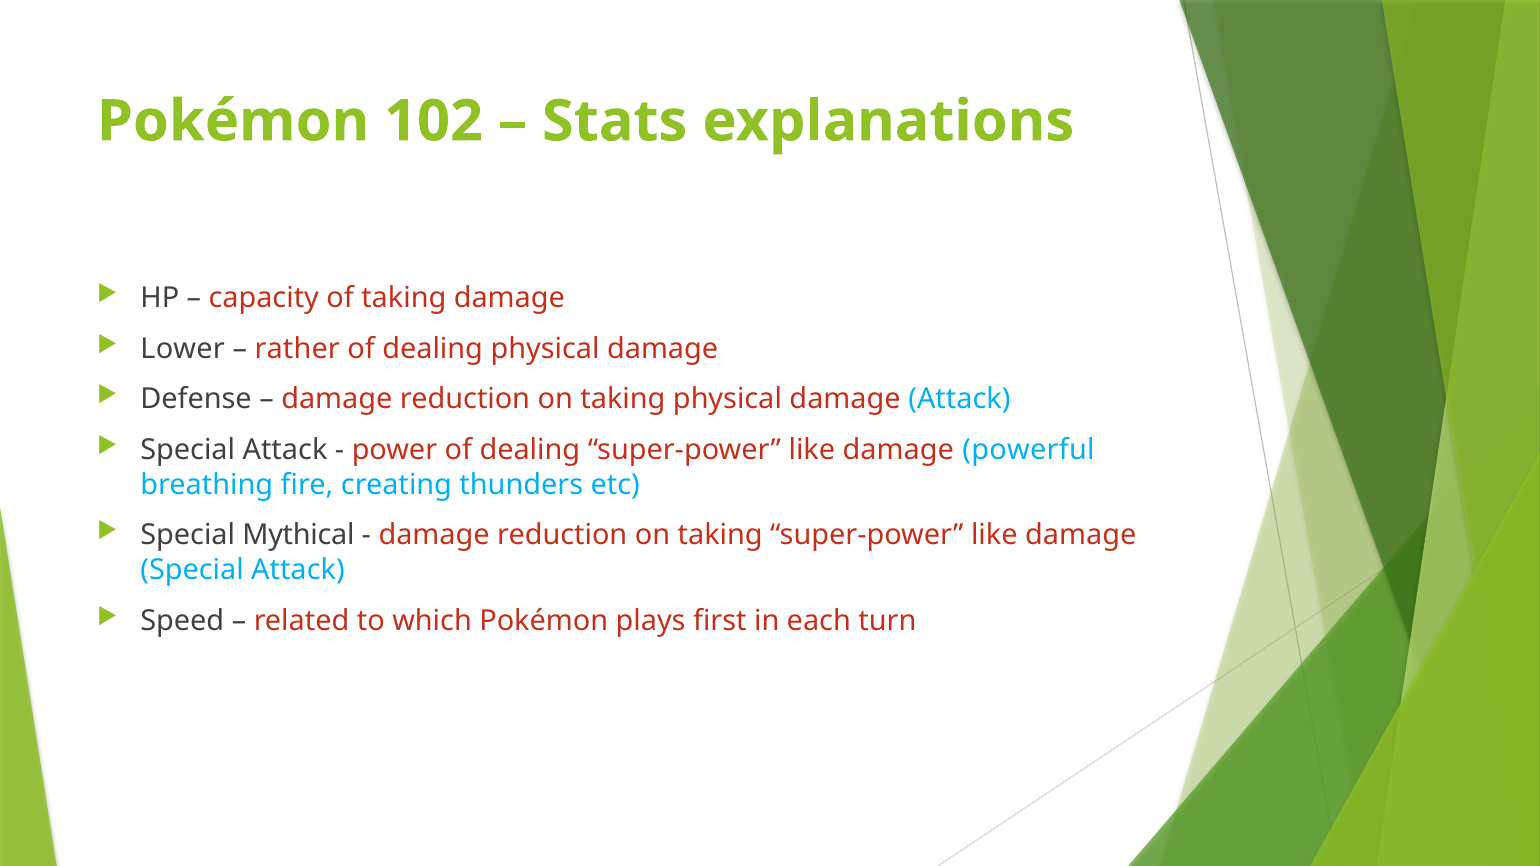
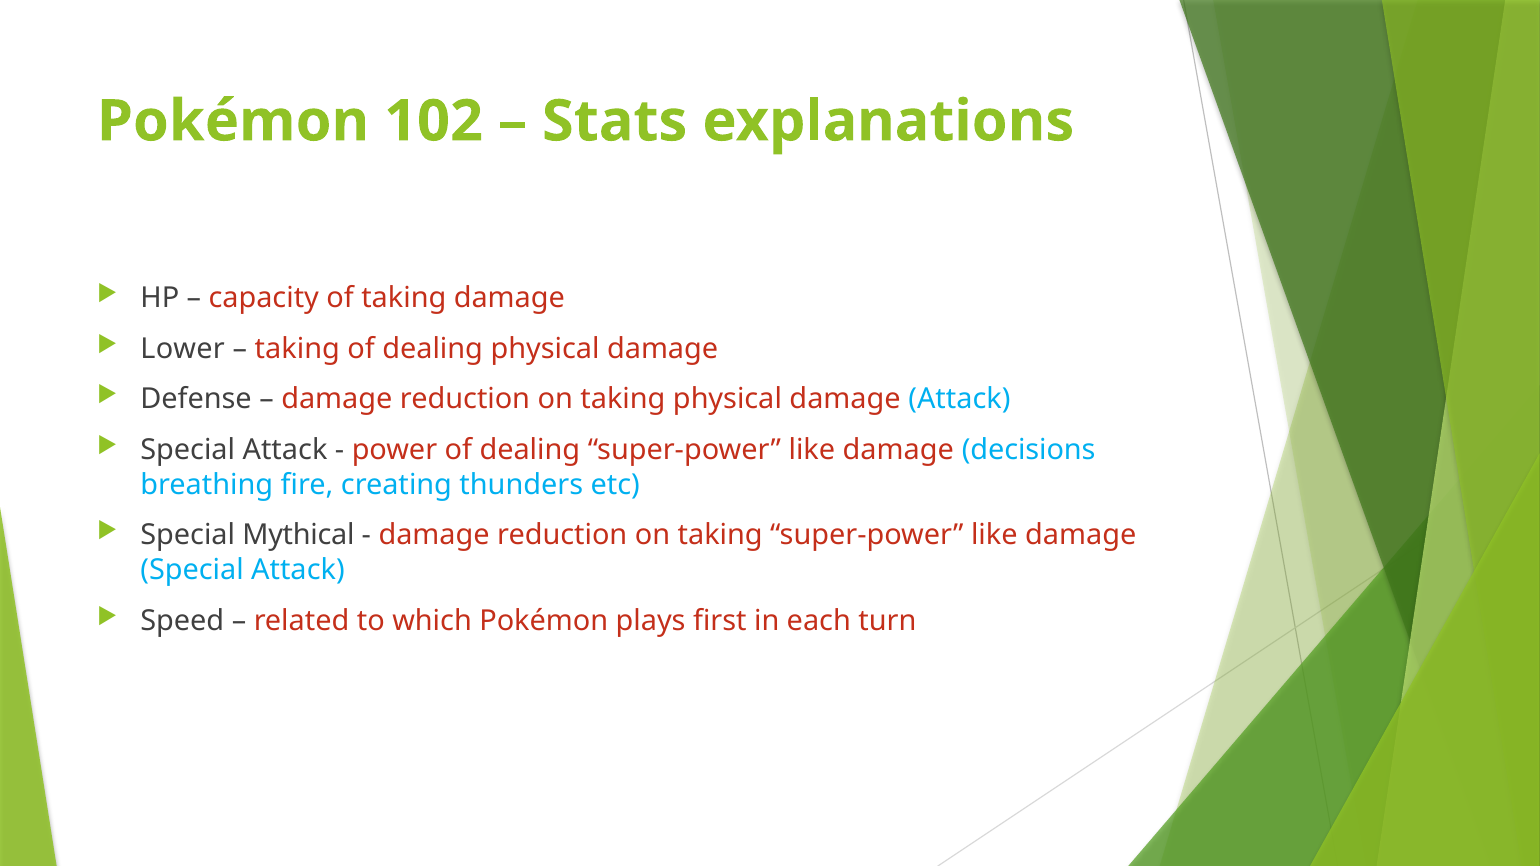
rather at (297, 349): rather -> taking
powerful: powerful -> decisions
